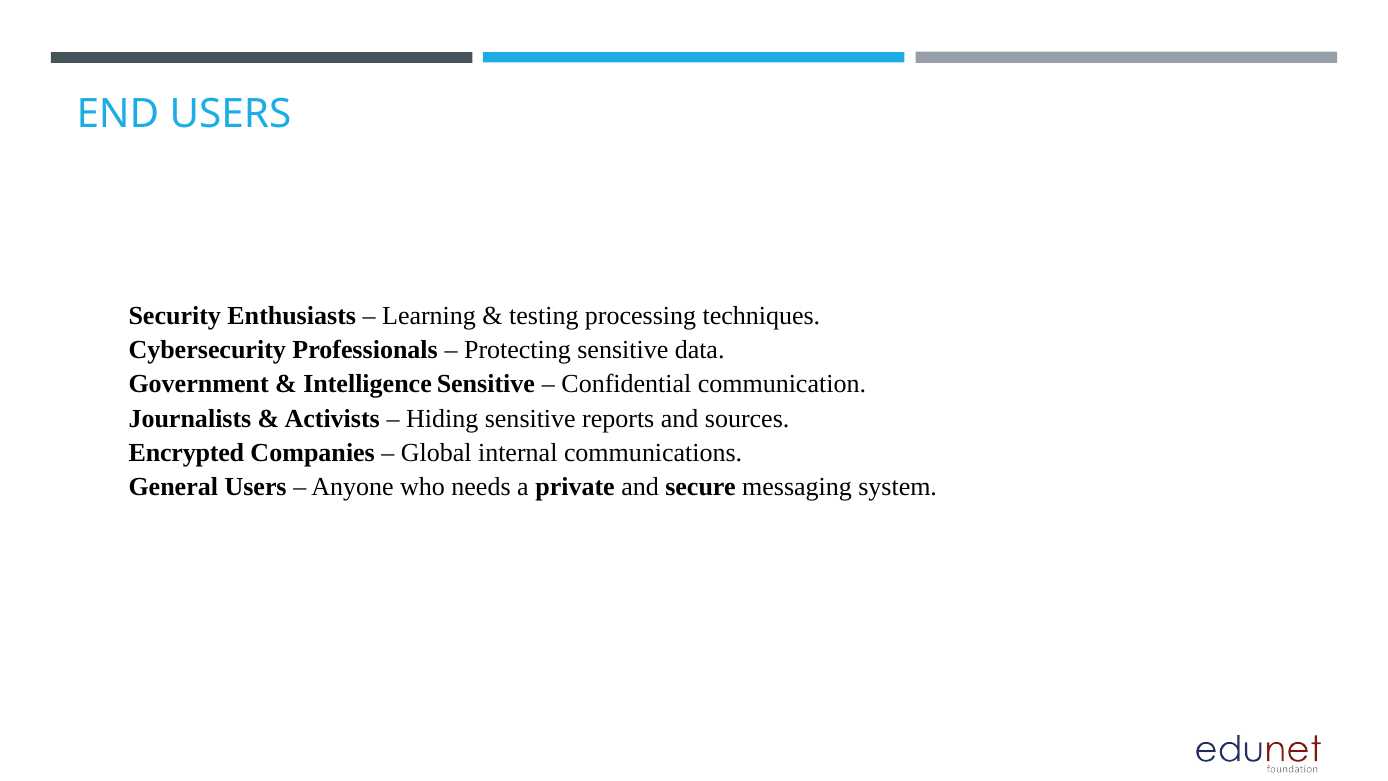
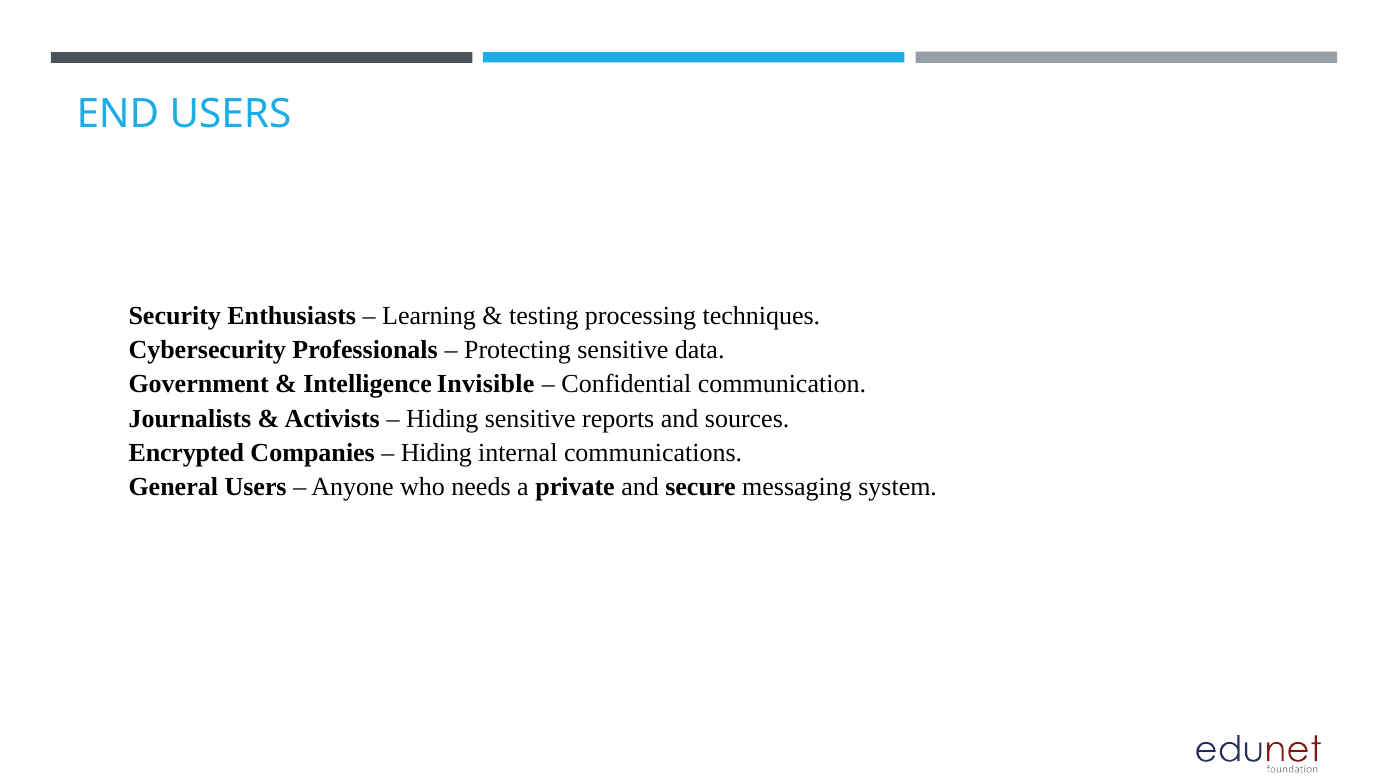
Intelligence Sensitive: Sensitive -> Invisible
Global at (436, 453): Global -> Hiding
